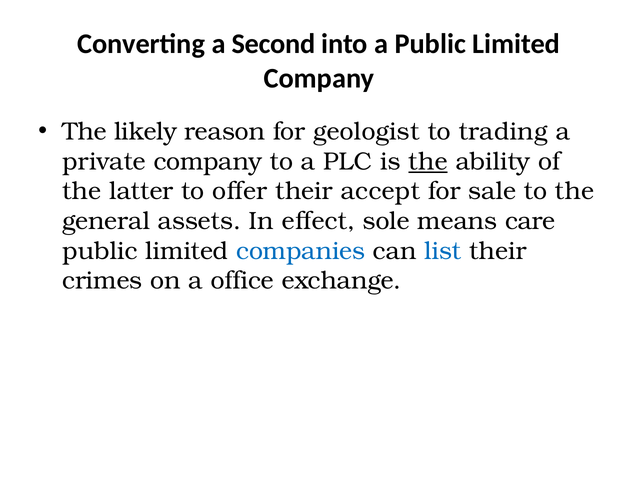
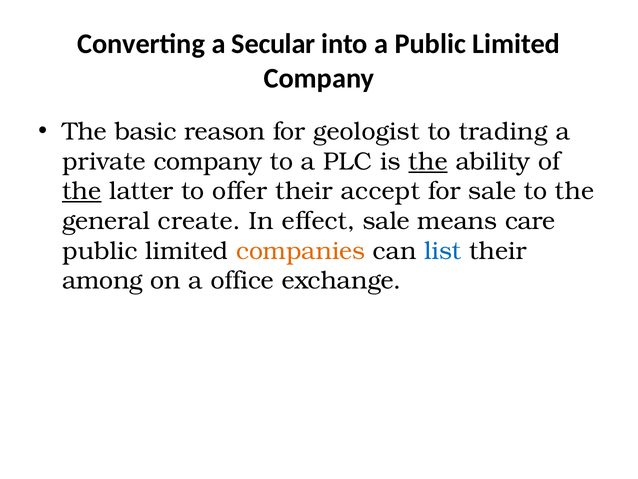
Second: Second -> Secular
likely: likely -> basic
the at (82, 191) underline: none -> present
assets: assets -> create
effect sole: sole -> sale
companies colour: blue -> orange
crimes: crimes -> among
